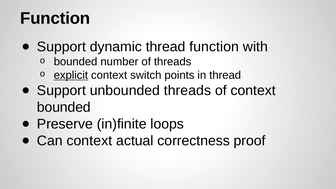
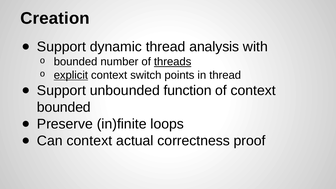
Function at (55, 18): Function -> Creation
thread function: function -> analysis
threads at (173, 62) underline: none -> present
unbounded threads: threads -> function
